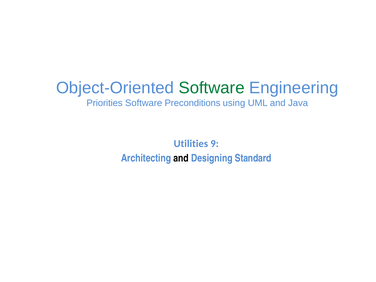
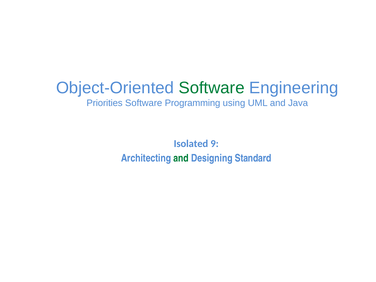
Preconditions: Preconditions -> Programming
Utilities: Utilities -> Isolated
and at (181, 158) colour: black -> green
